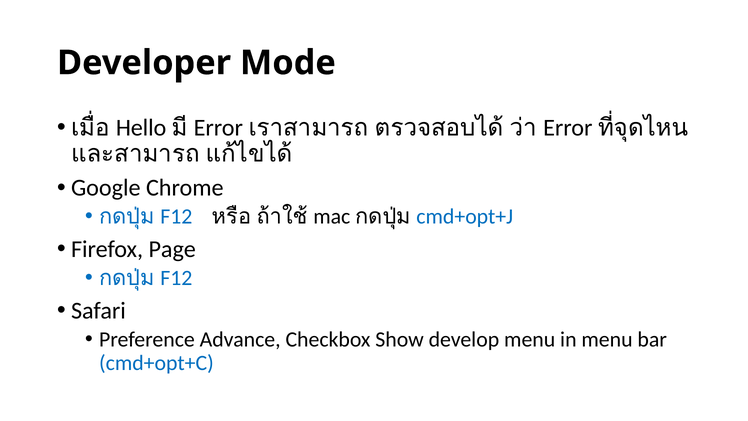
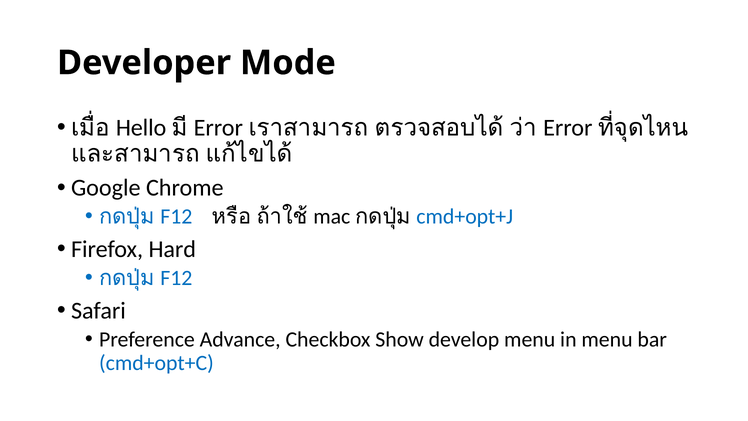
Page: Page -> Hard
